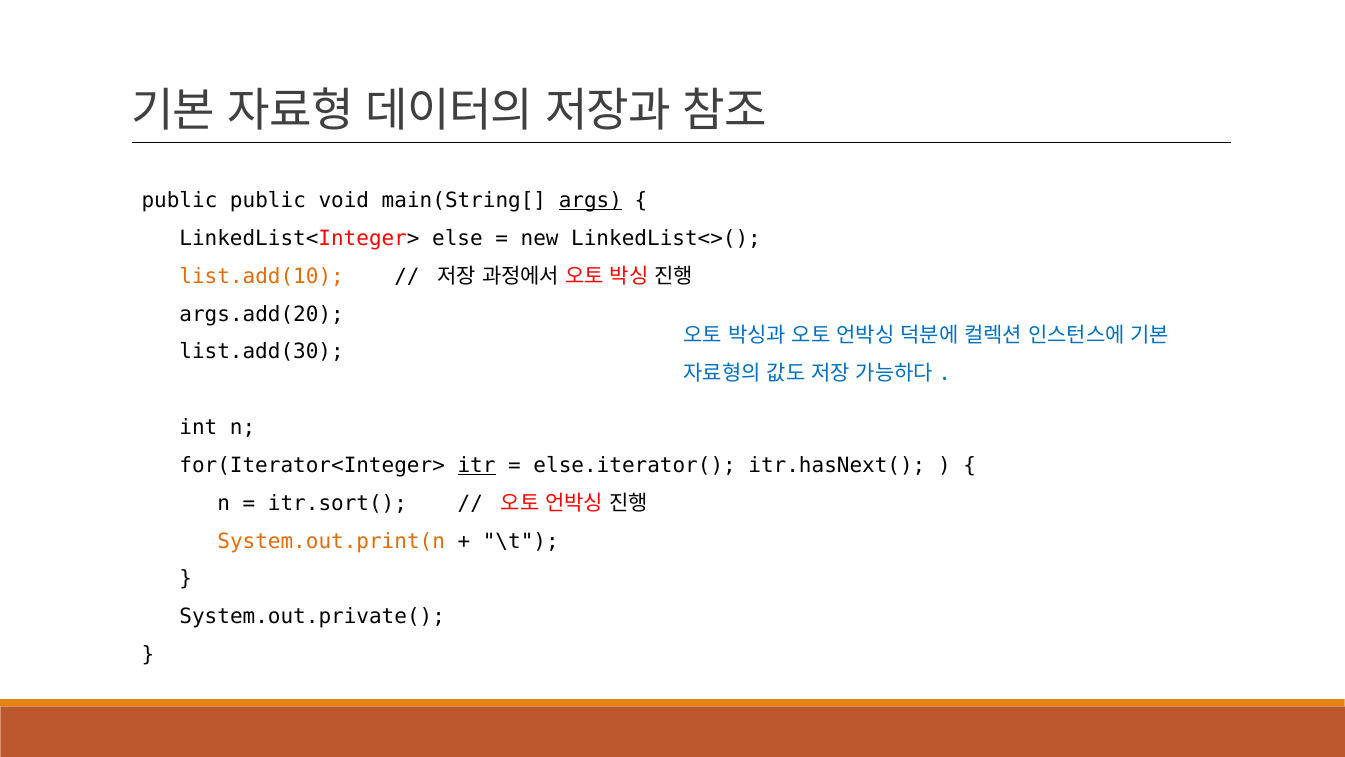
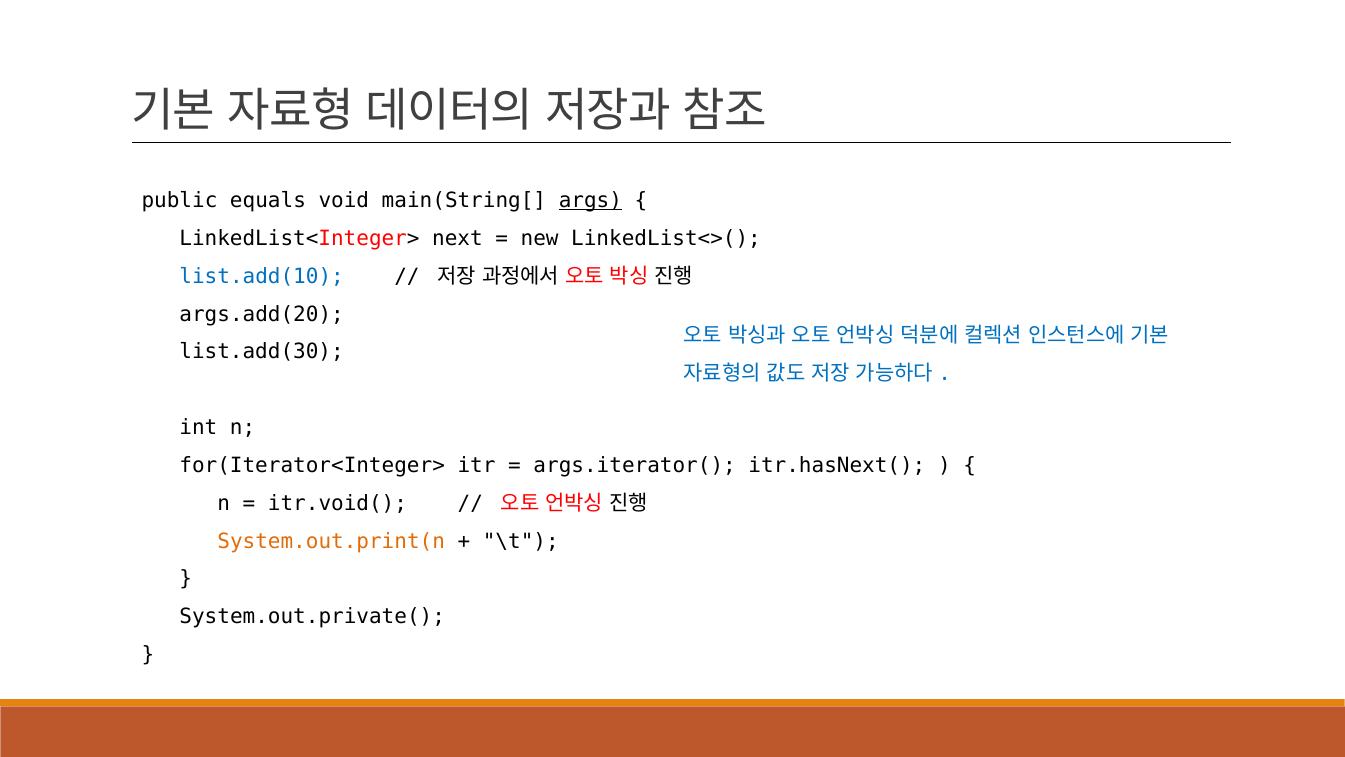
public public: public -> equals
else: else -> next
list.add(10 colour: orange -> blue
itr underline: present -> none
else.iterator(: else.iterator( -> args.iterator(
itr.sort(: itr.sort( -> itr.void(
